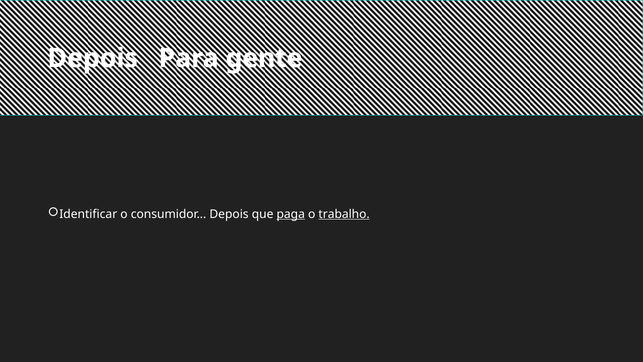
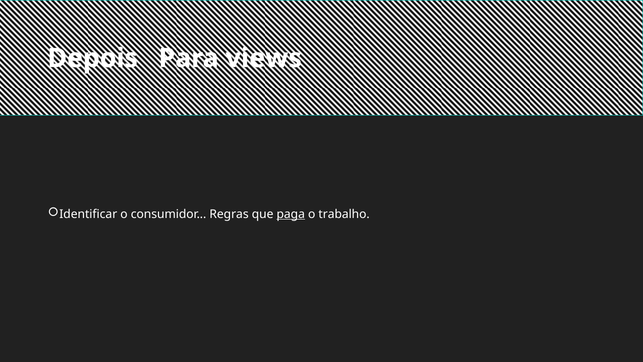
gente: gente -> views
consumidor Depois: Depois -> Regras
trabalho underline: present -> none
